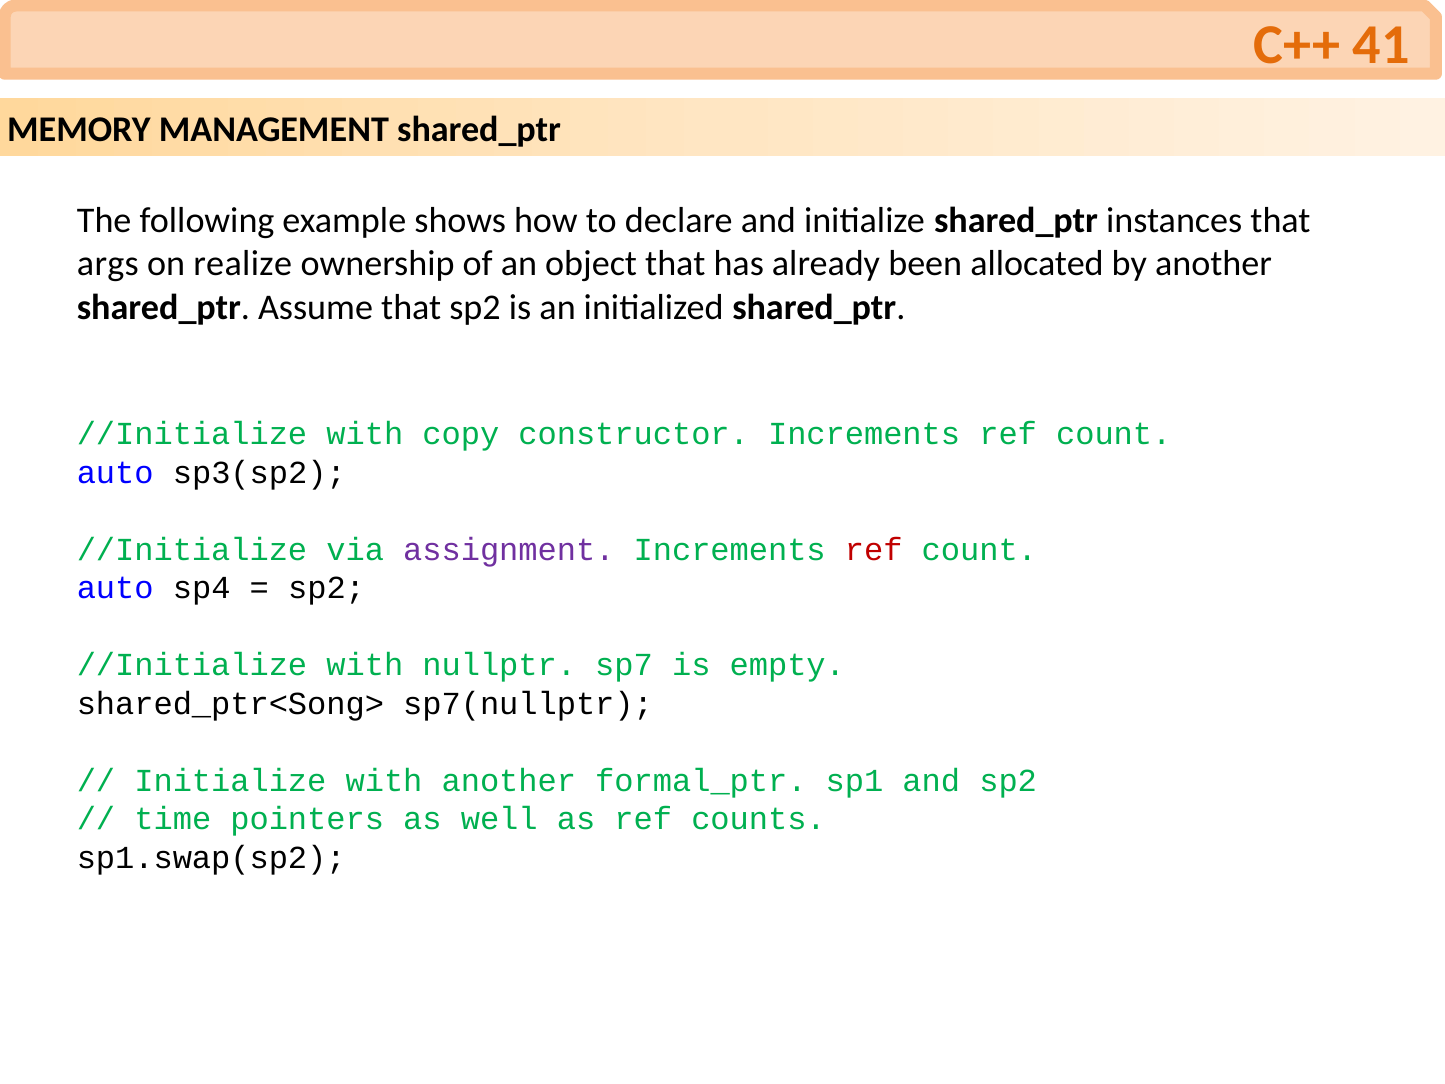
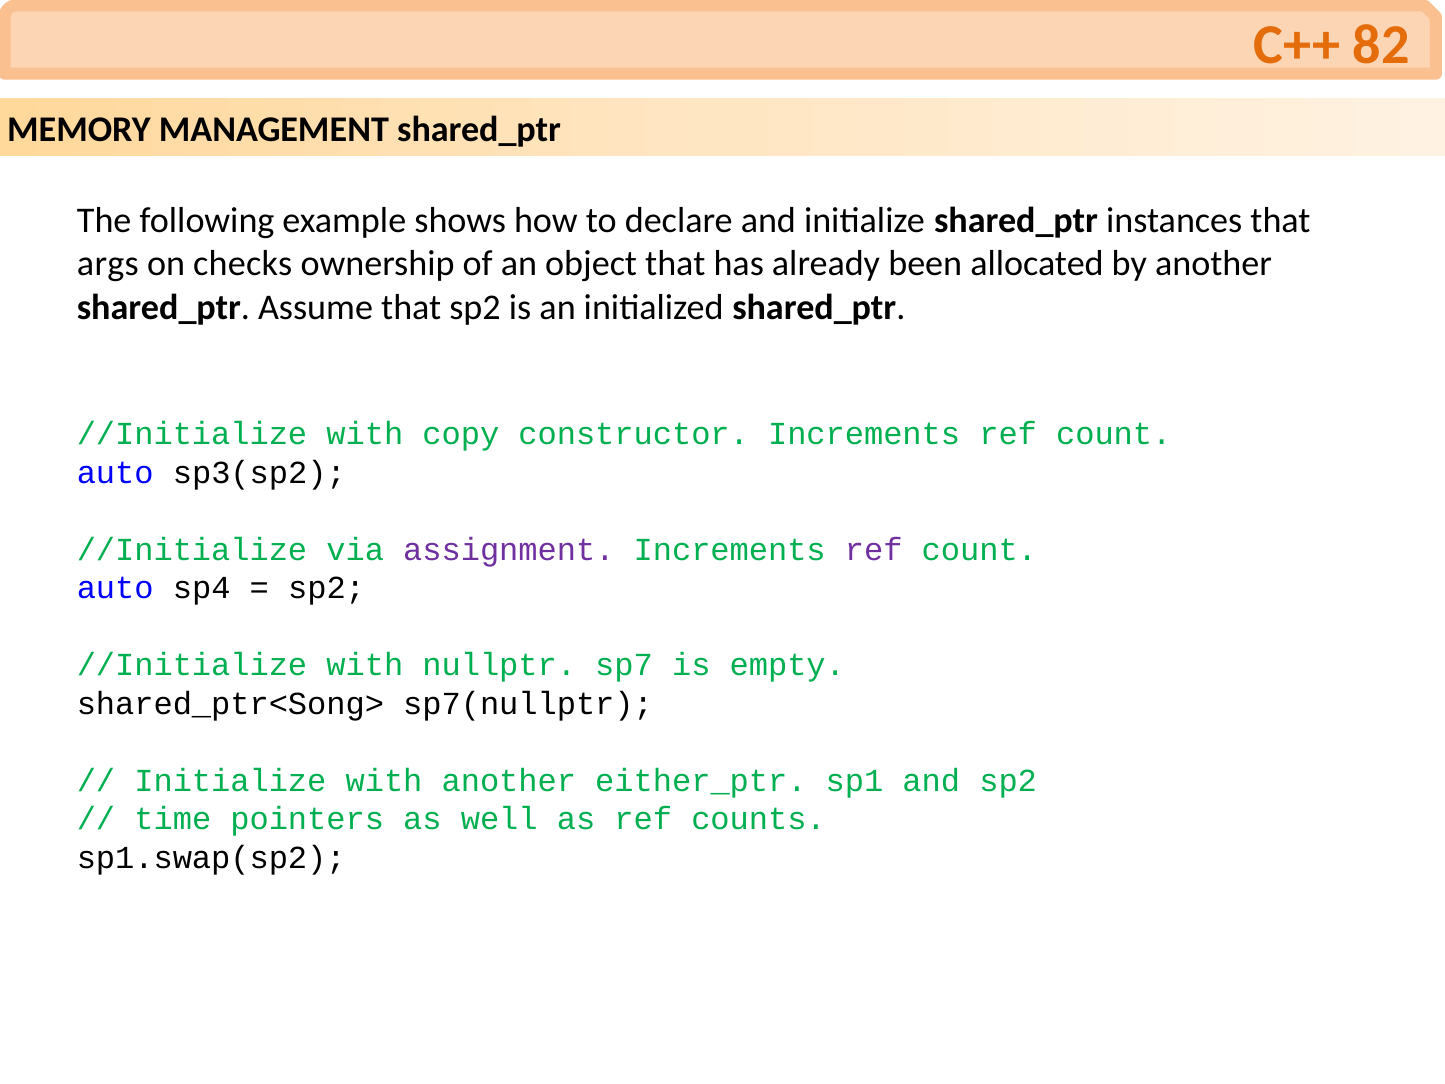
41: 41 -> 82
realize: realize -> checks
ref at (874, 550) colour: red -> purple
formal_ptr: formal_ptr -> either_ptr
